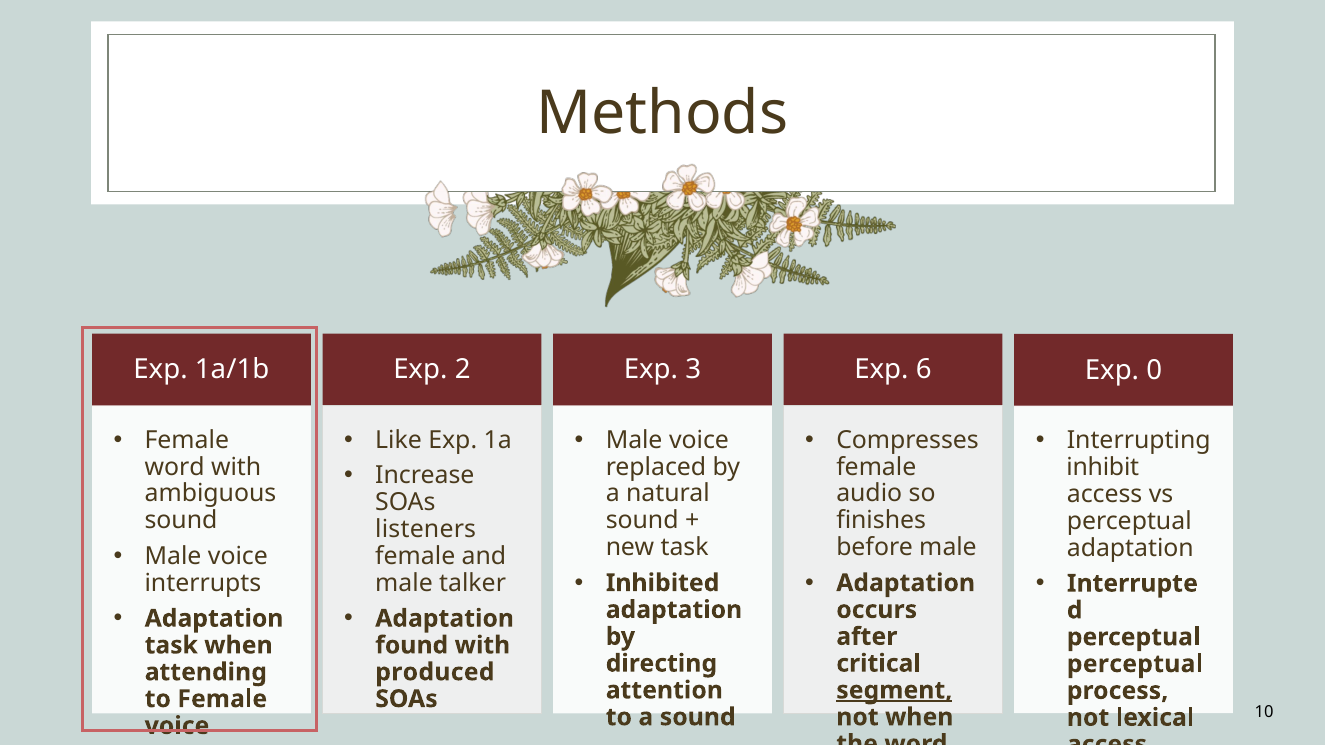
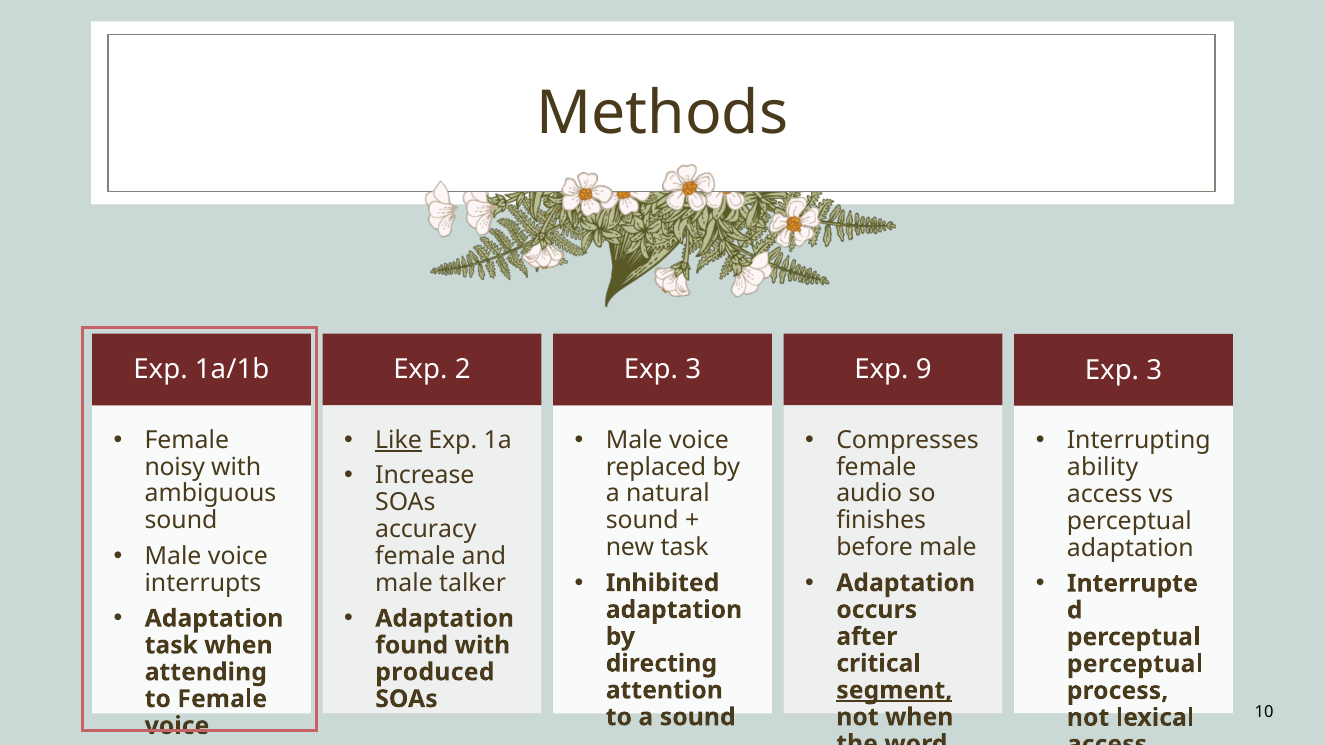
6: 6 -> 9
0 at (1154, 370): 0 -> 3
Like underline: none -> present
word at (175, 467): word -> noisy
inhibit: inhibit -> ability
listeners: listeners -> accuracy
